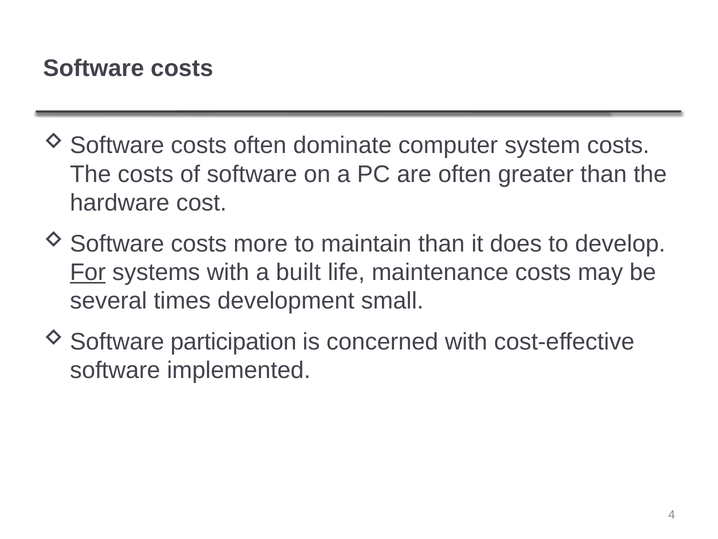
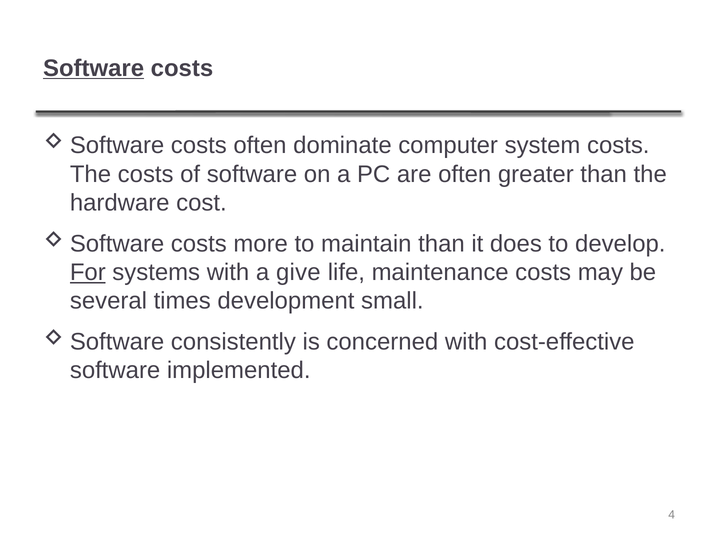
Software at (94, 68) underline: none -> present
built: built -> give
participation: participation -> consistently
